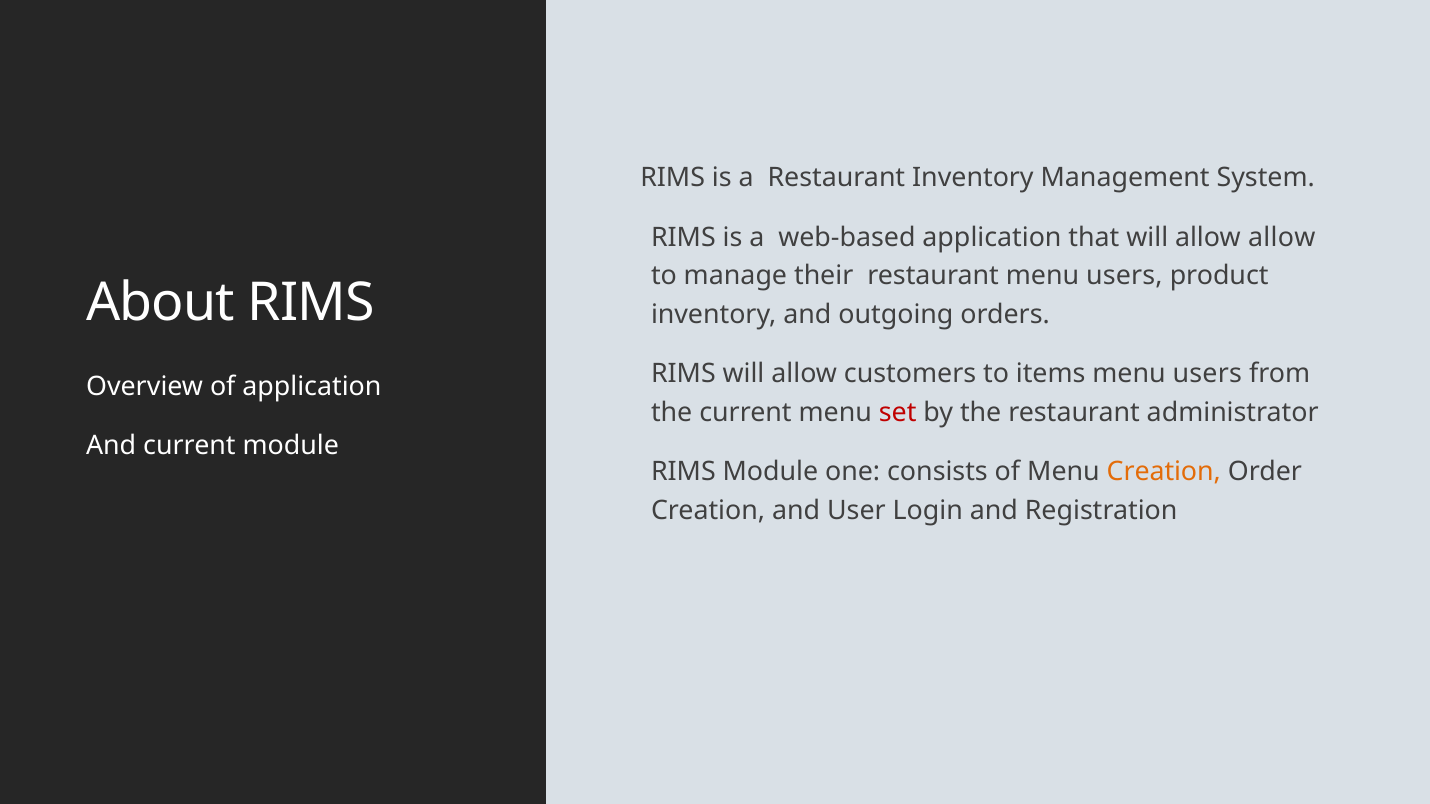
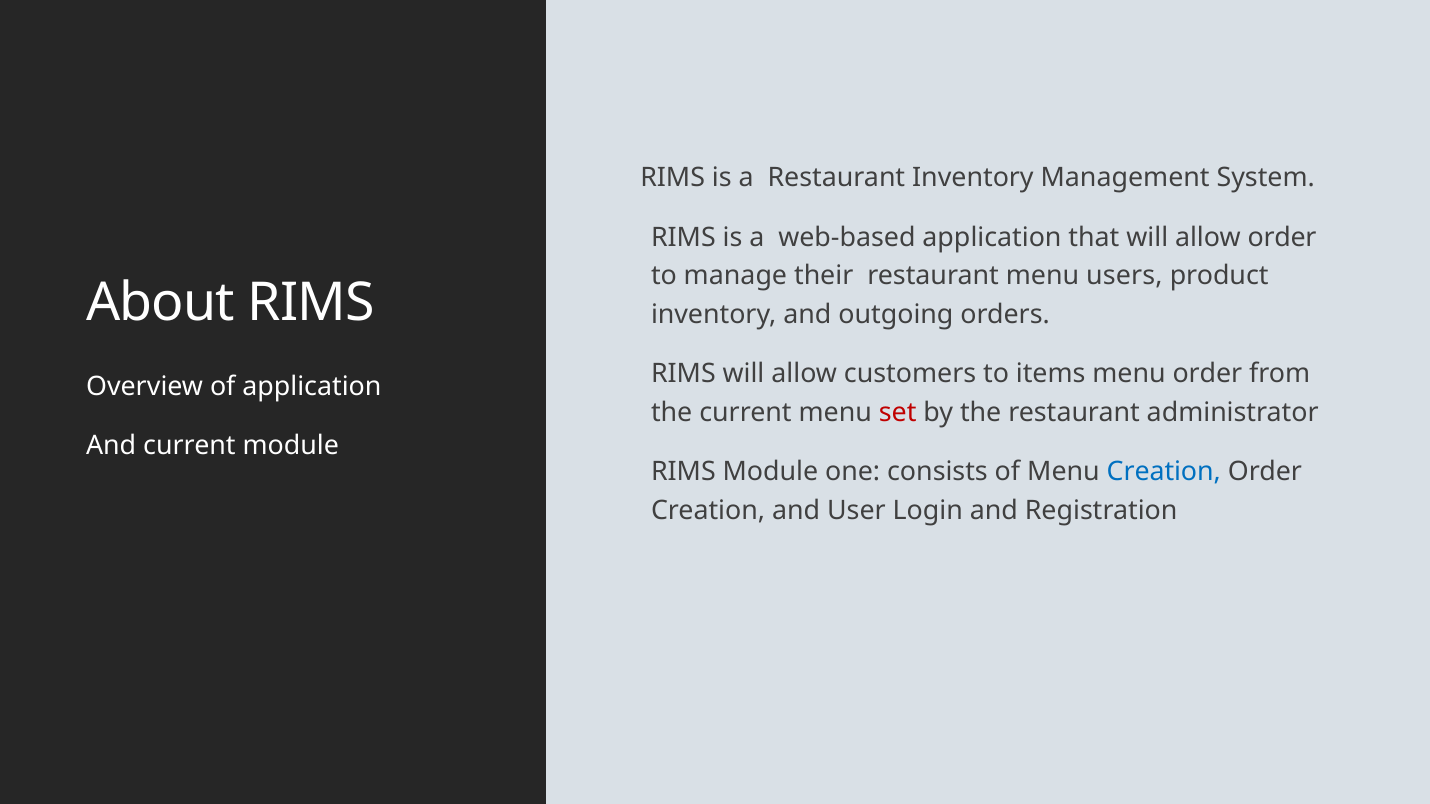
allow allow: allow -> order
users at (1207, 374): users -> order
Creation at (1164, 472) colour: orange -> blue
